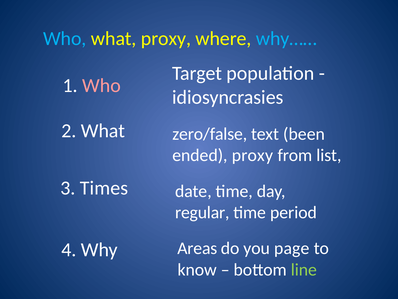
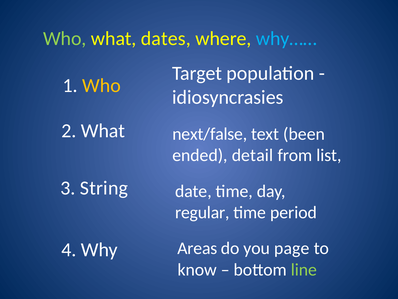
Who at (65, 38) colour: light blue -> light green
what proxy: proxy -> dates
Who at (102, 85) colour: pink -> yellow
zero/false: zero/false -> next/false
ended proxy: proxy -> detail
Times: Times -> String
